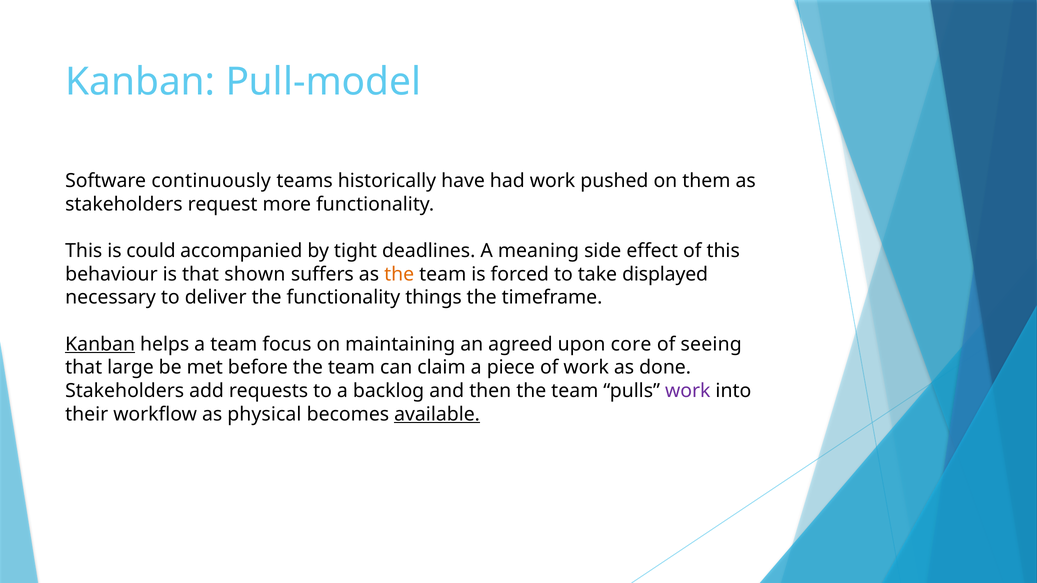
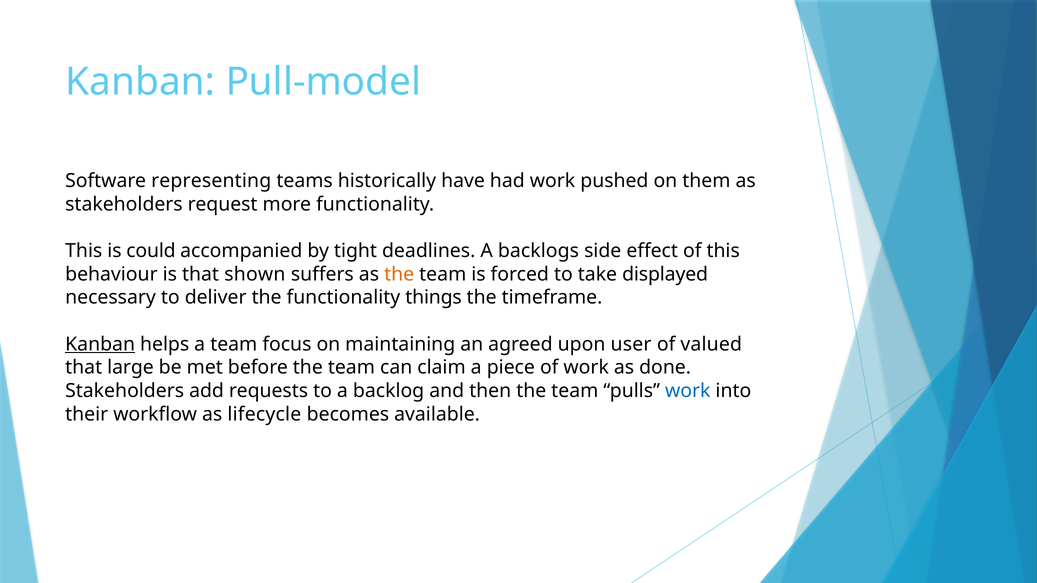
continuously: continuously -> representing
meaning: meaning -> backlogs
core: core -> user
seeing: seeing -> valued
work at (688, 391) colour: purple -> blue
physical: physical -> lifecycle
available underline: present -> none
